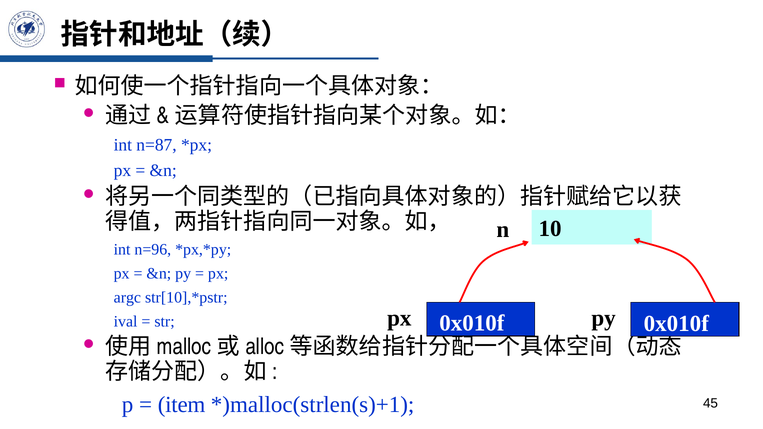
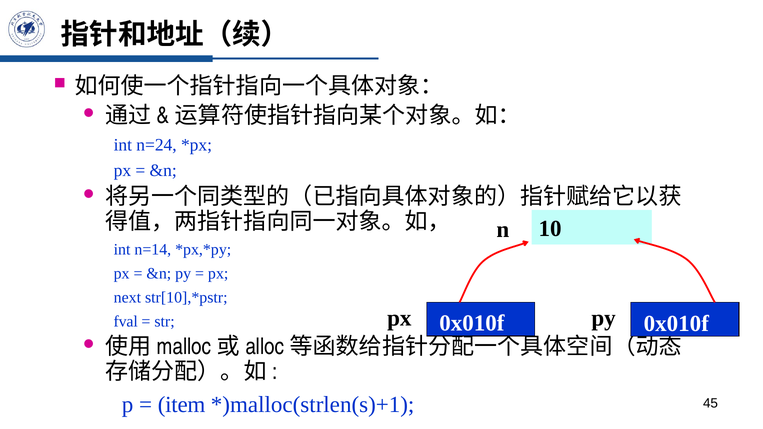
n=87: n=87 -> n=24
n=96: n=96 -> n=14
argc: argc -> next
ival: ival -> fval
